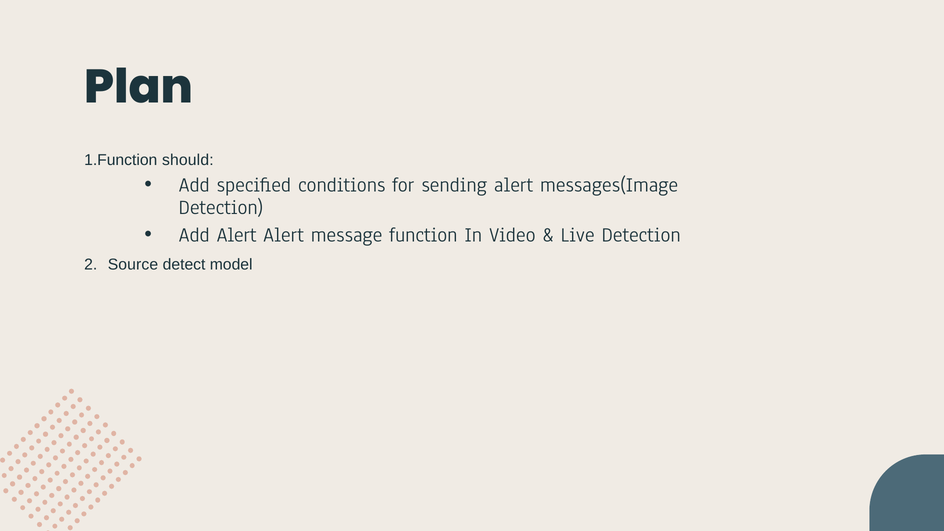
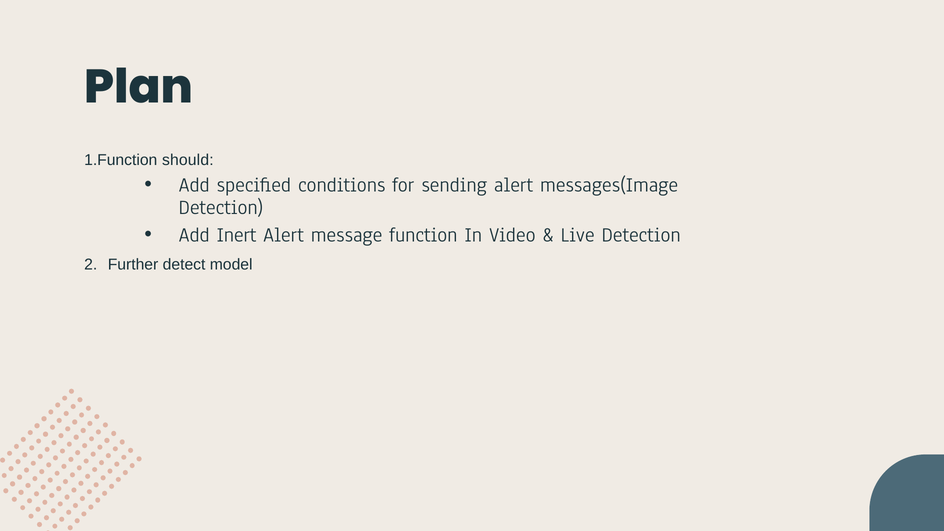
Add Alert: Alert -> Inert
Source: Source -> Further
